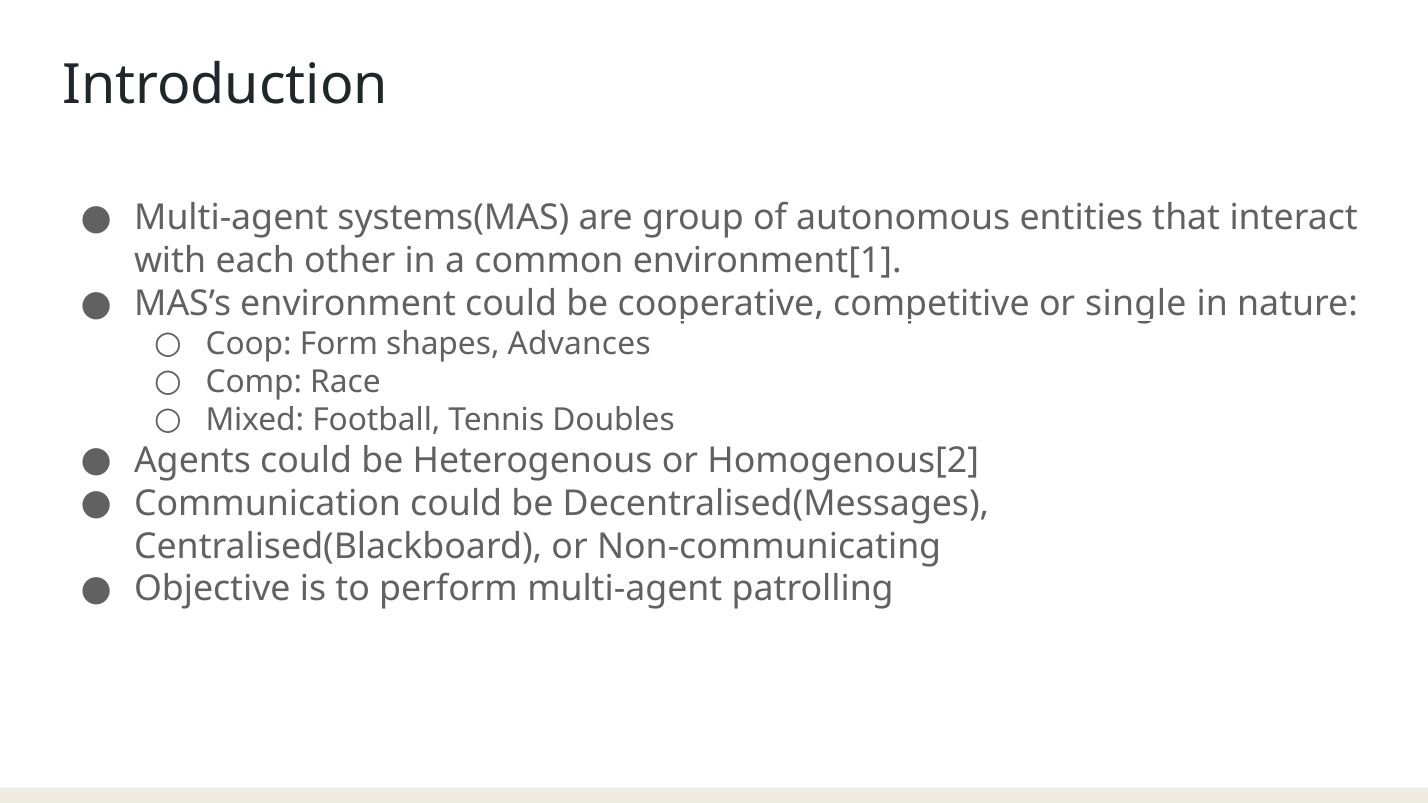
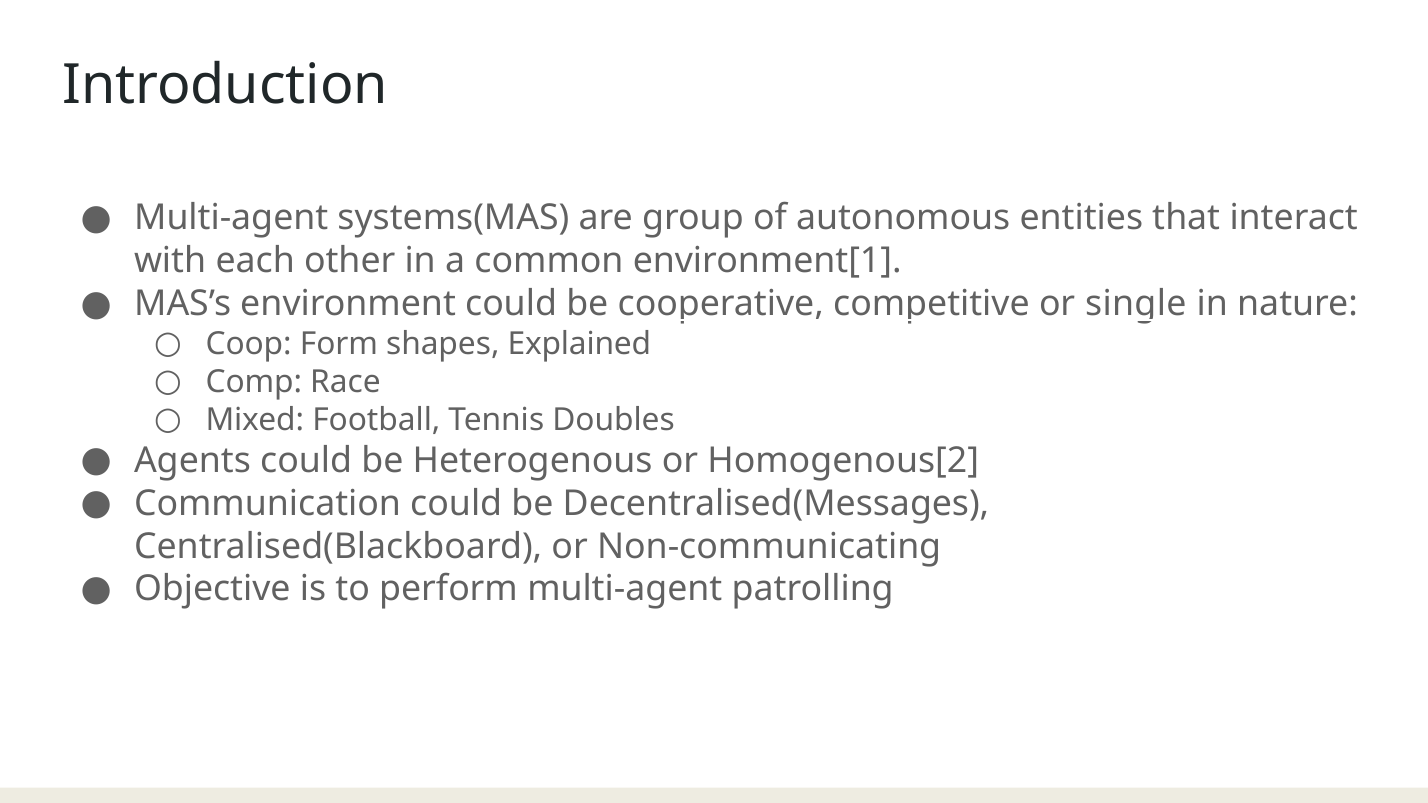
Advances: Advances -> Explained
